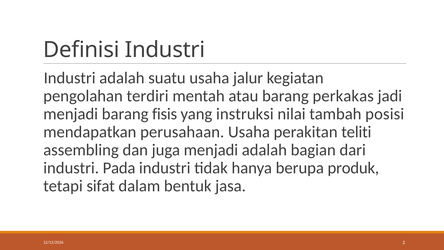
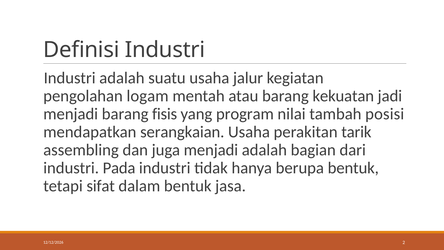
terdiri: terdiri -> logam
perkakas: perkakas -> kekuatan
instruksi: instruksi -> program
perusahaan: perusahaan -> serangkaian
teliti: teliti -> tarik
berupa produk: produk -> bentuk
